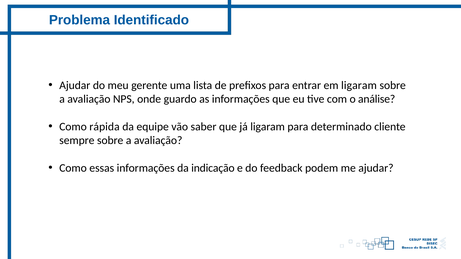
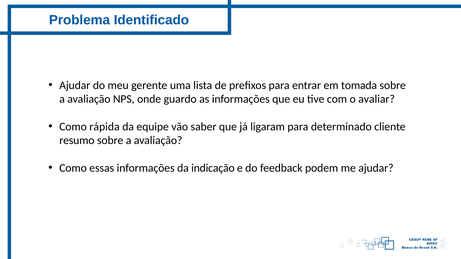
em ligaram: ligaram -> tomada
análise: análise -> avaliar
sempre: sempre -> resumo
